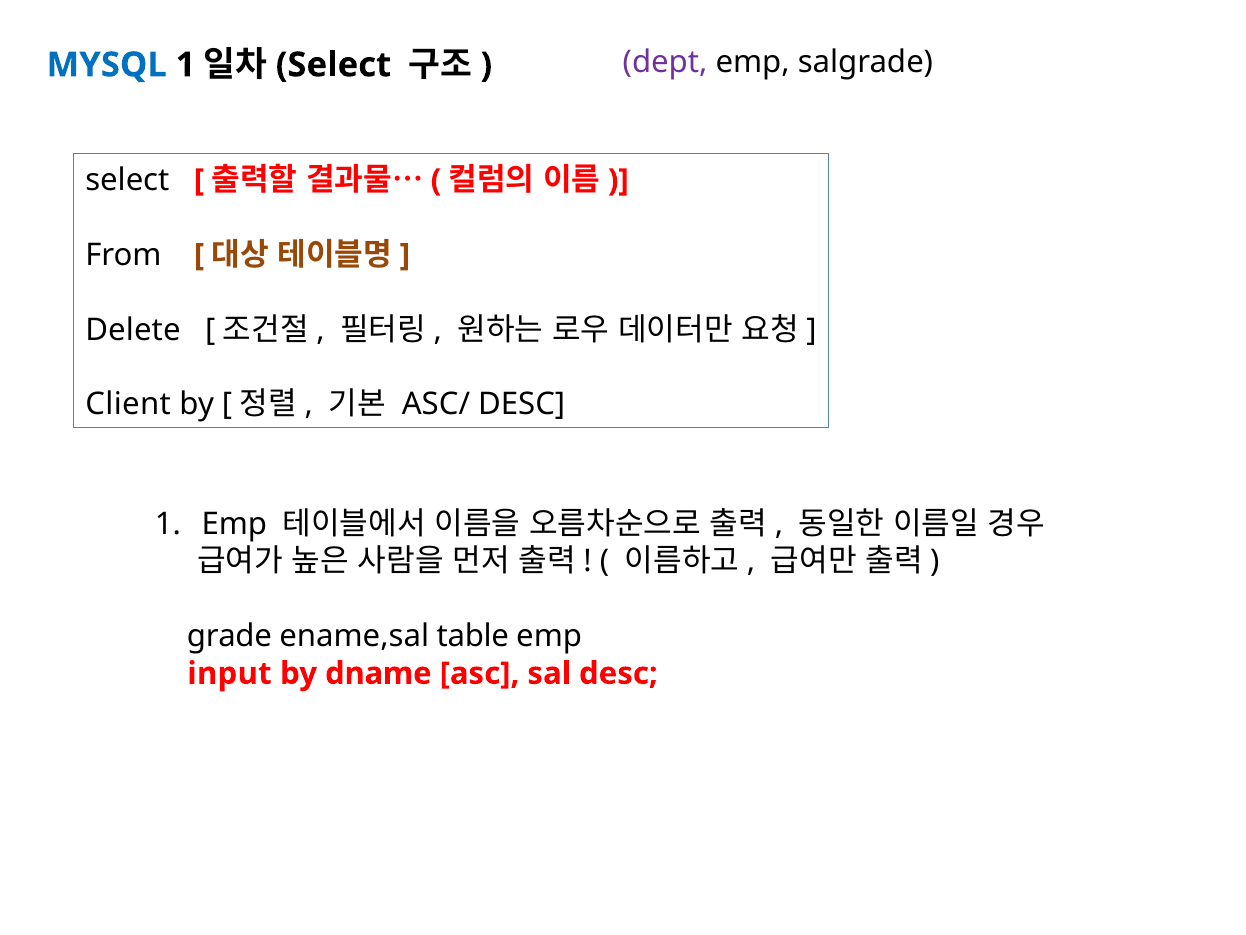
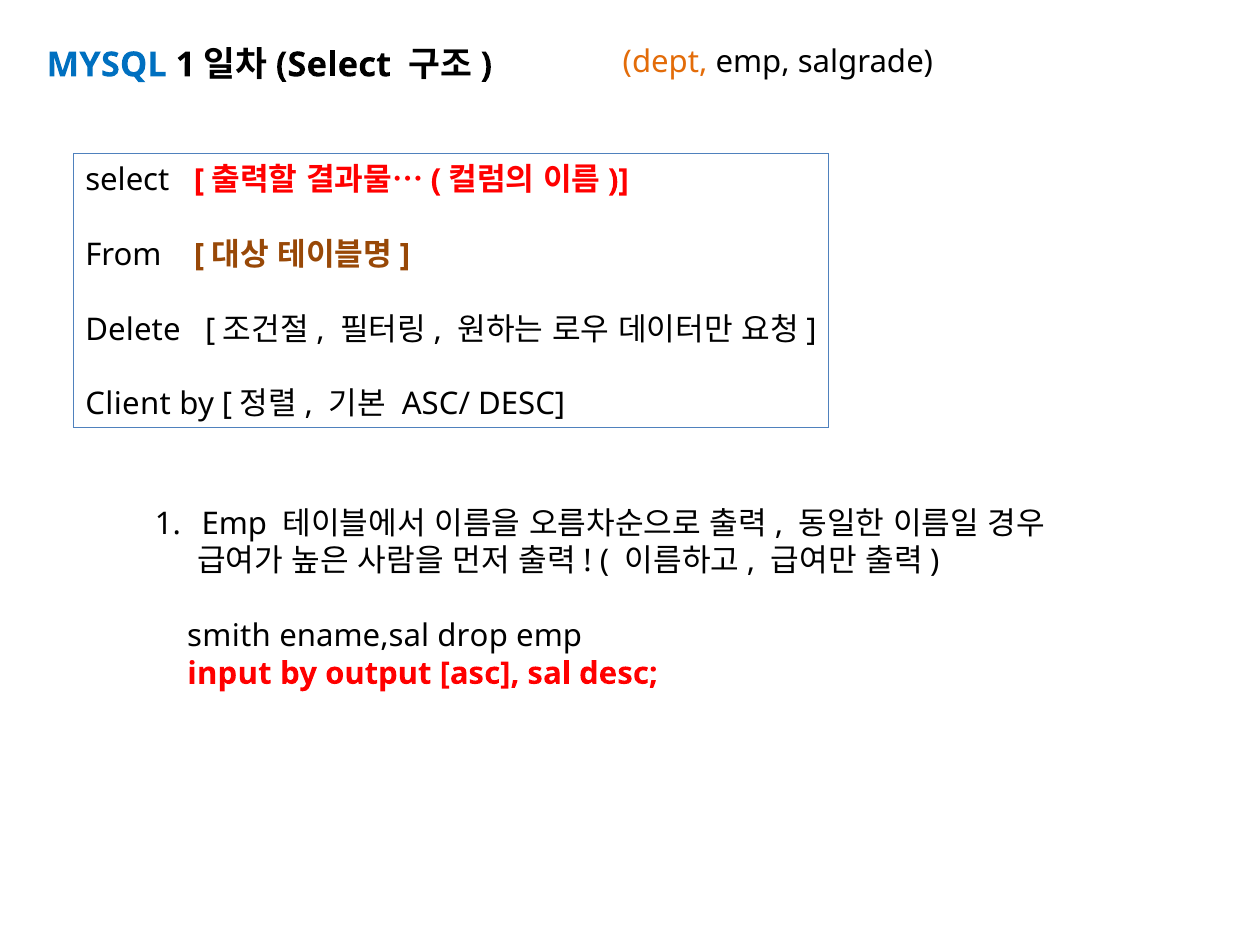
dept colour: purple -> orange
grade: grade -> smith
table: table -> drop
dname: dname -> output
